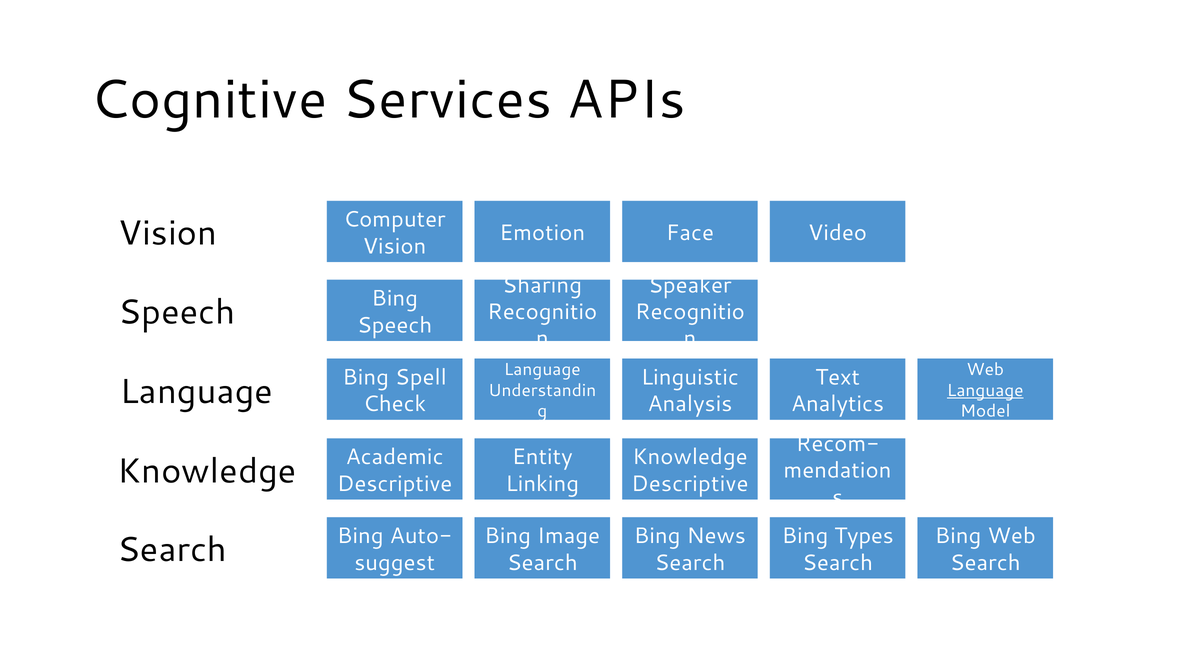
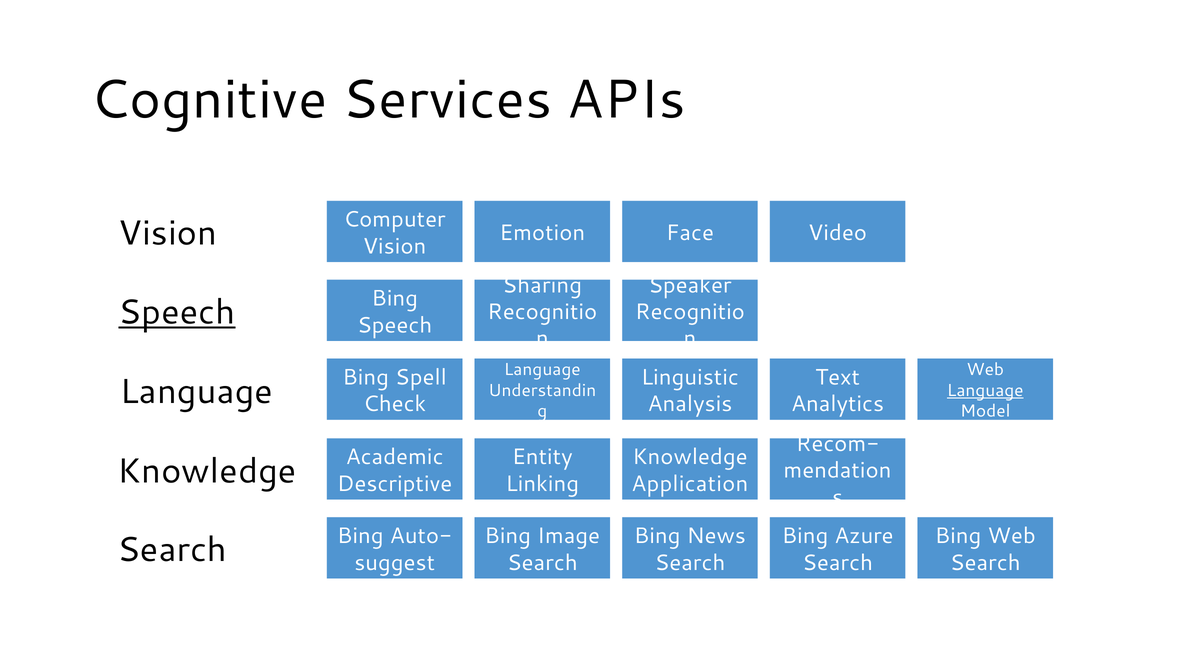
Speech at (177, 312) underline: none -> present
Descriptive at (690, 484): Descriptive -> Application
Types: Types -> Azure
